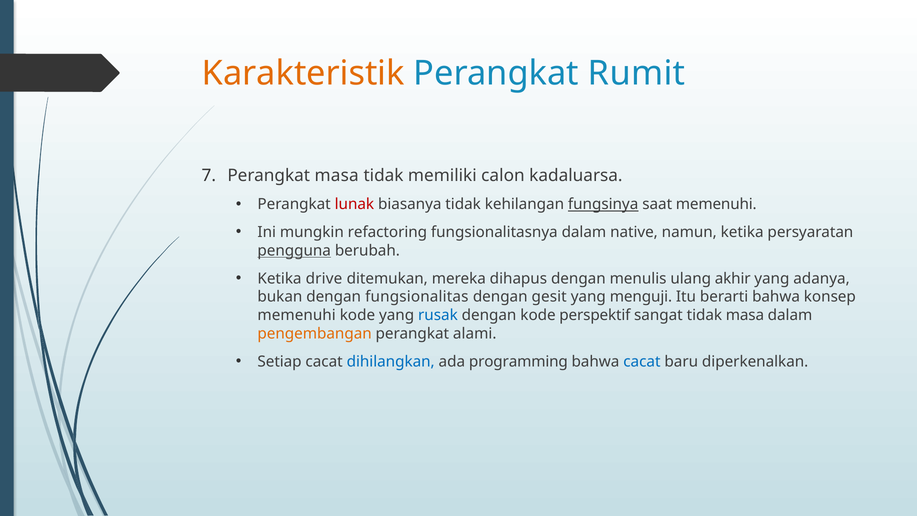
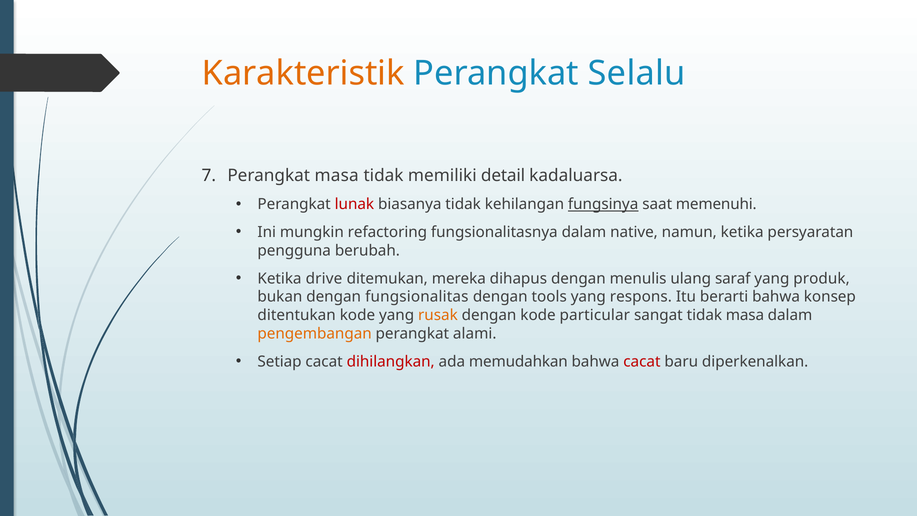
Rumit: Rumit -> Selalu
calon: calon -> detail
pengguna underline: present -> none
akhir: akhir -> saraf
adanya: adanya -> produk
gesit: gesit -> tools
menguji: menguji -> respons
memenuhi at (297, 315): memenuhi -> ditentukan
rusak colour: blue -> orange
perspektif: perspektif -> particular
dihilangkan colour: blue -> red
programming: programming -> memudahkan
cacat at (642, 361) colour: blue -> red
